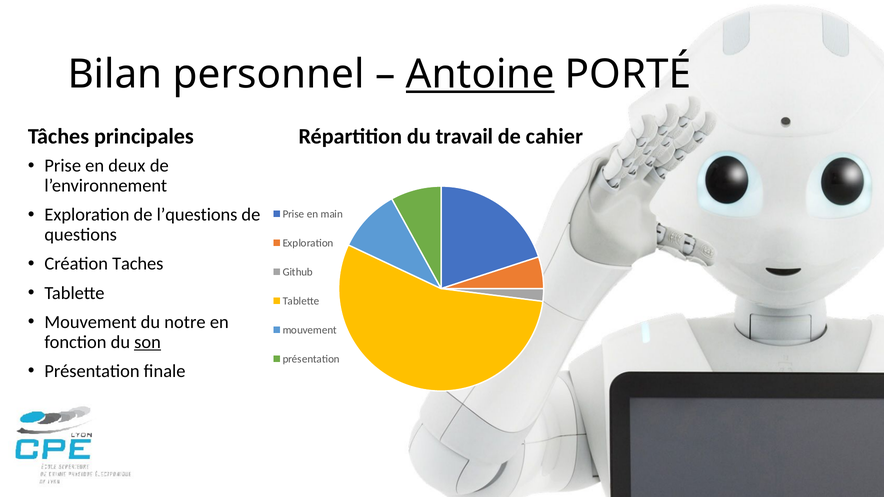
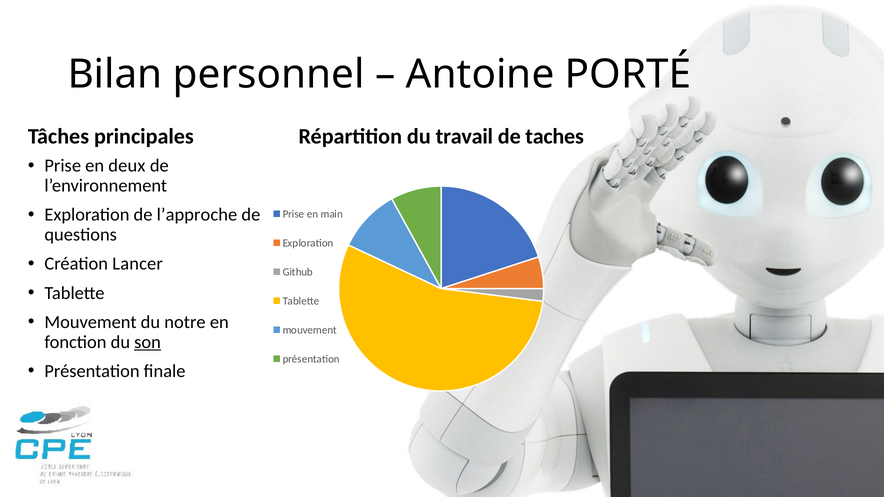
Antoine underline: present -> none
cahier: cahier -> taches
l’questions: l’questions -> l’approche
Taches: Taches -> Lancer
